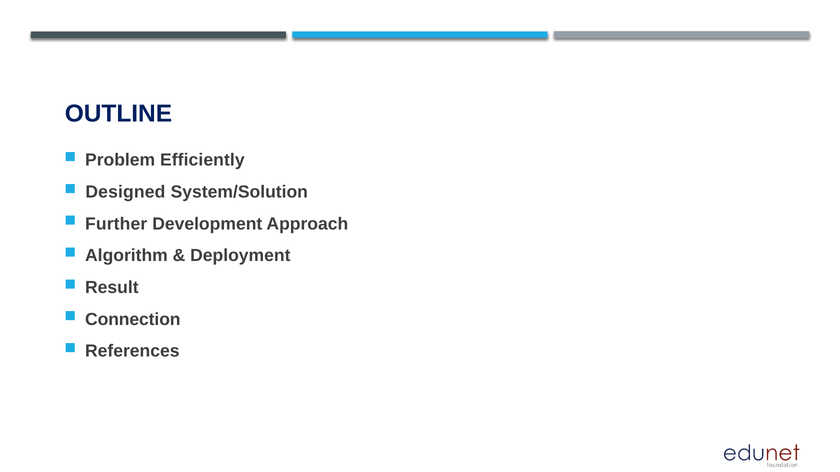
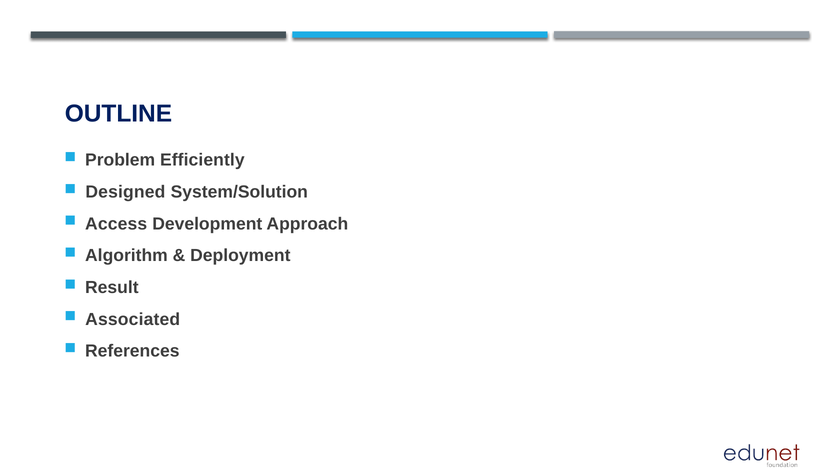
Further: Further -> Access
Connection: Connection -> Associated
